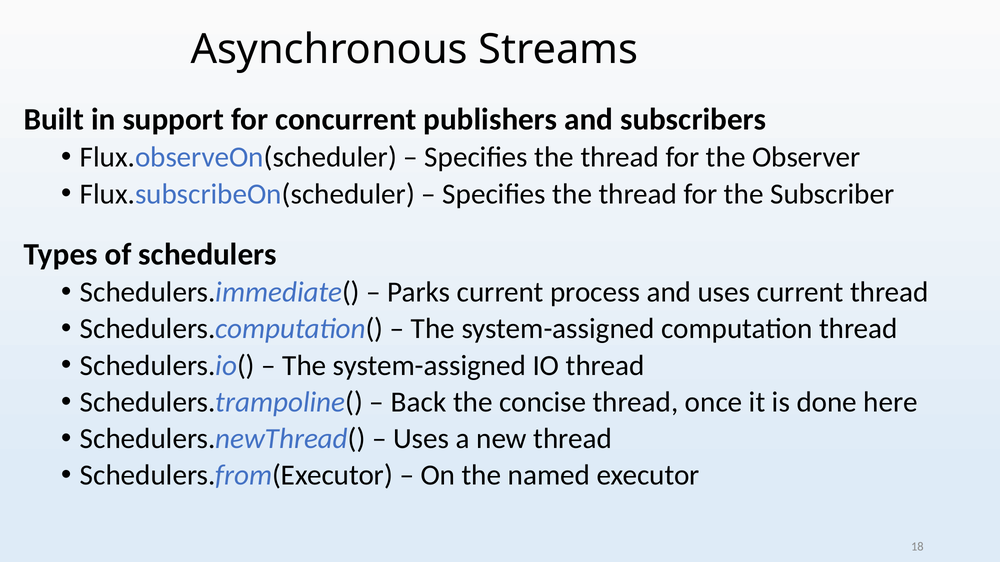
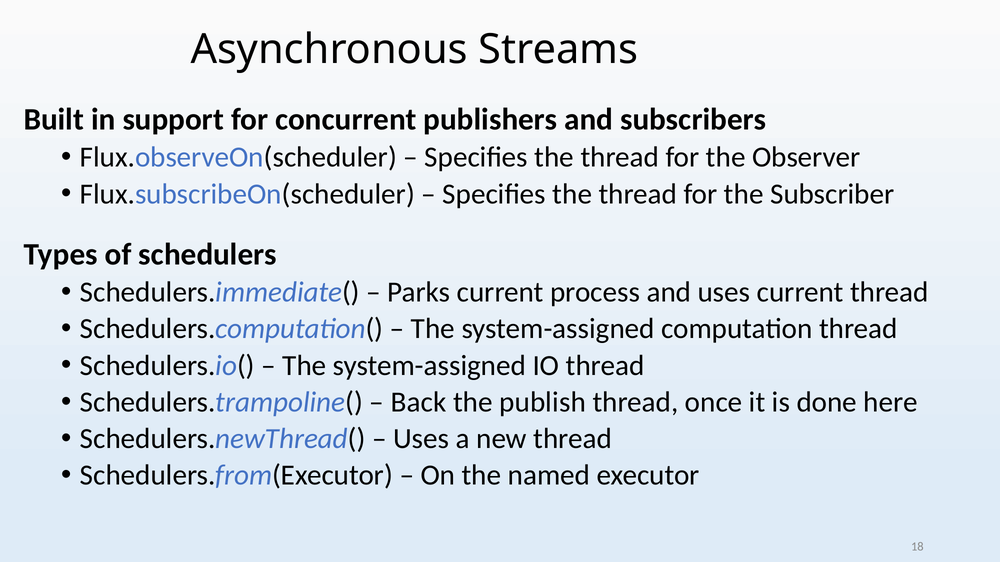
concise: concise -> publish
